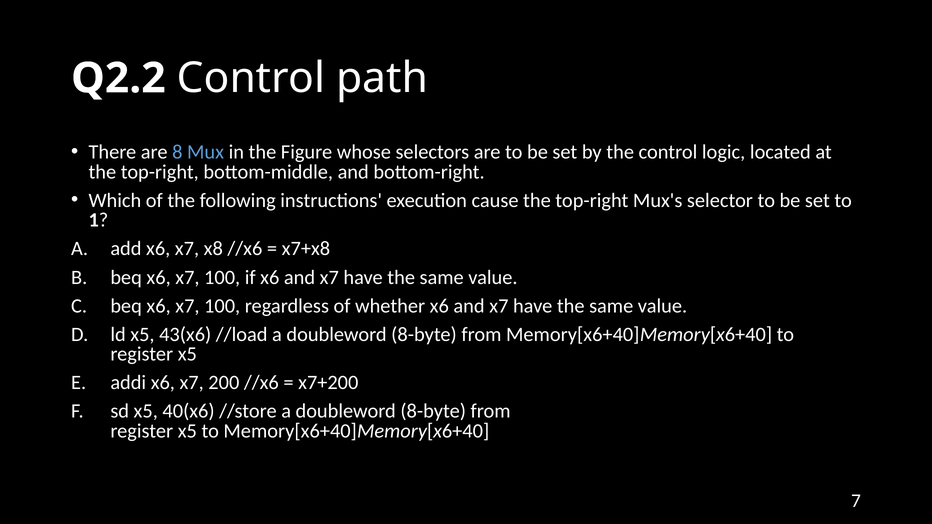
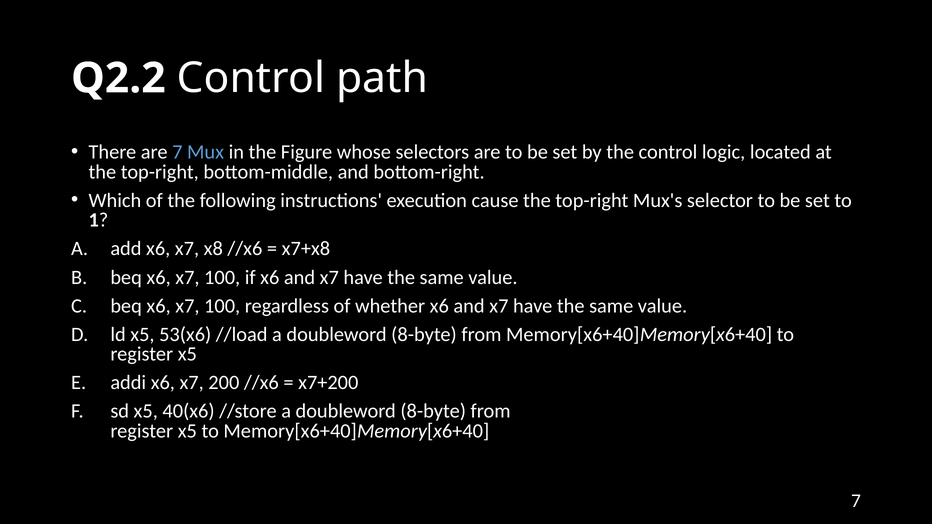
are 8: 8 -> 7
43(x6: 43(x6 -> 53(x6
